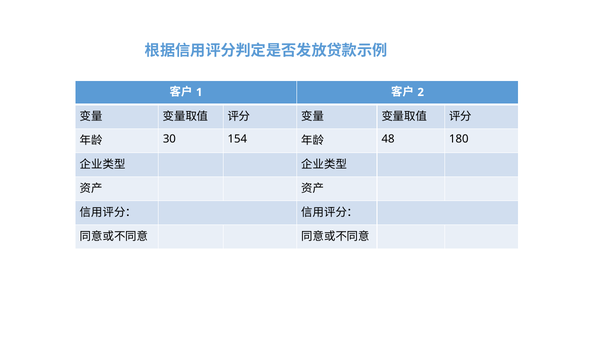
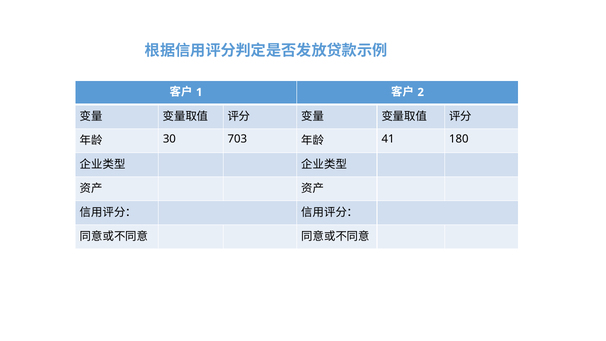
154: 154 -> 703
48: 48 -> 41
